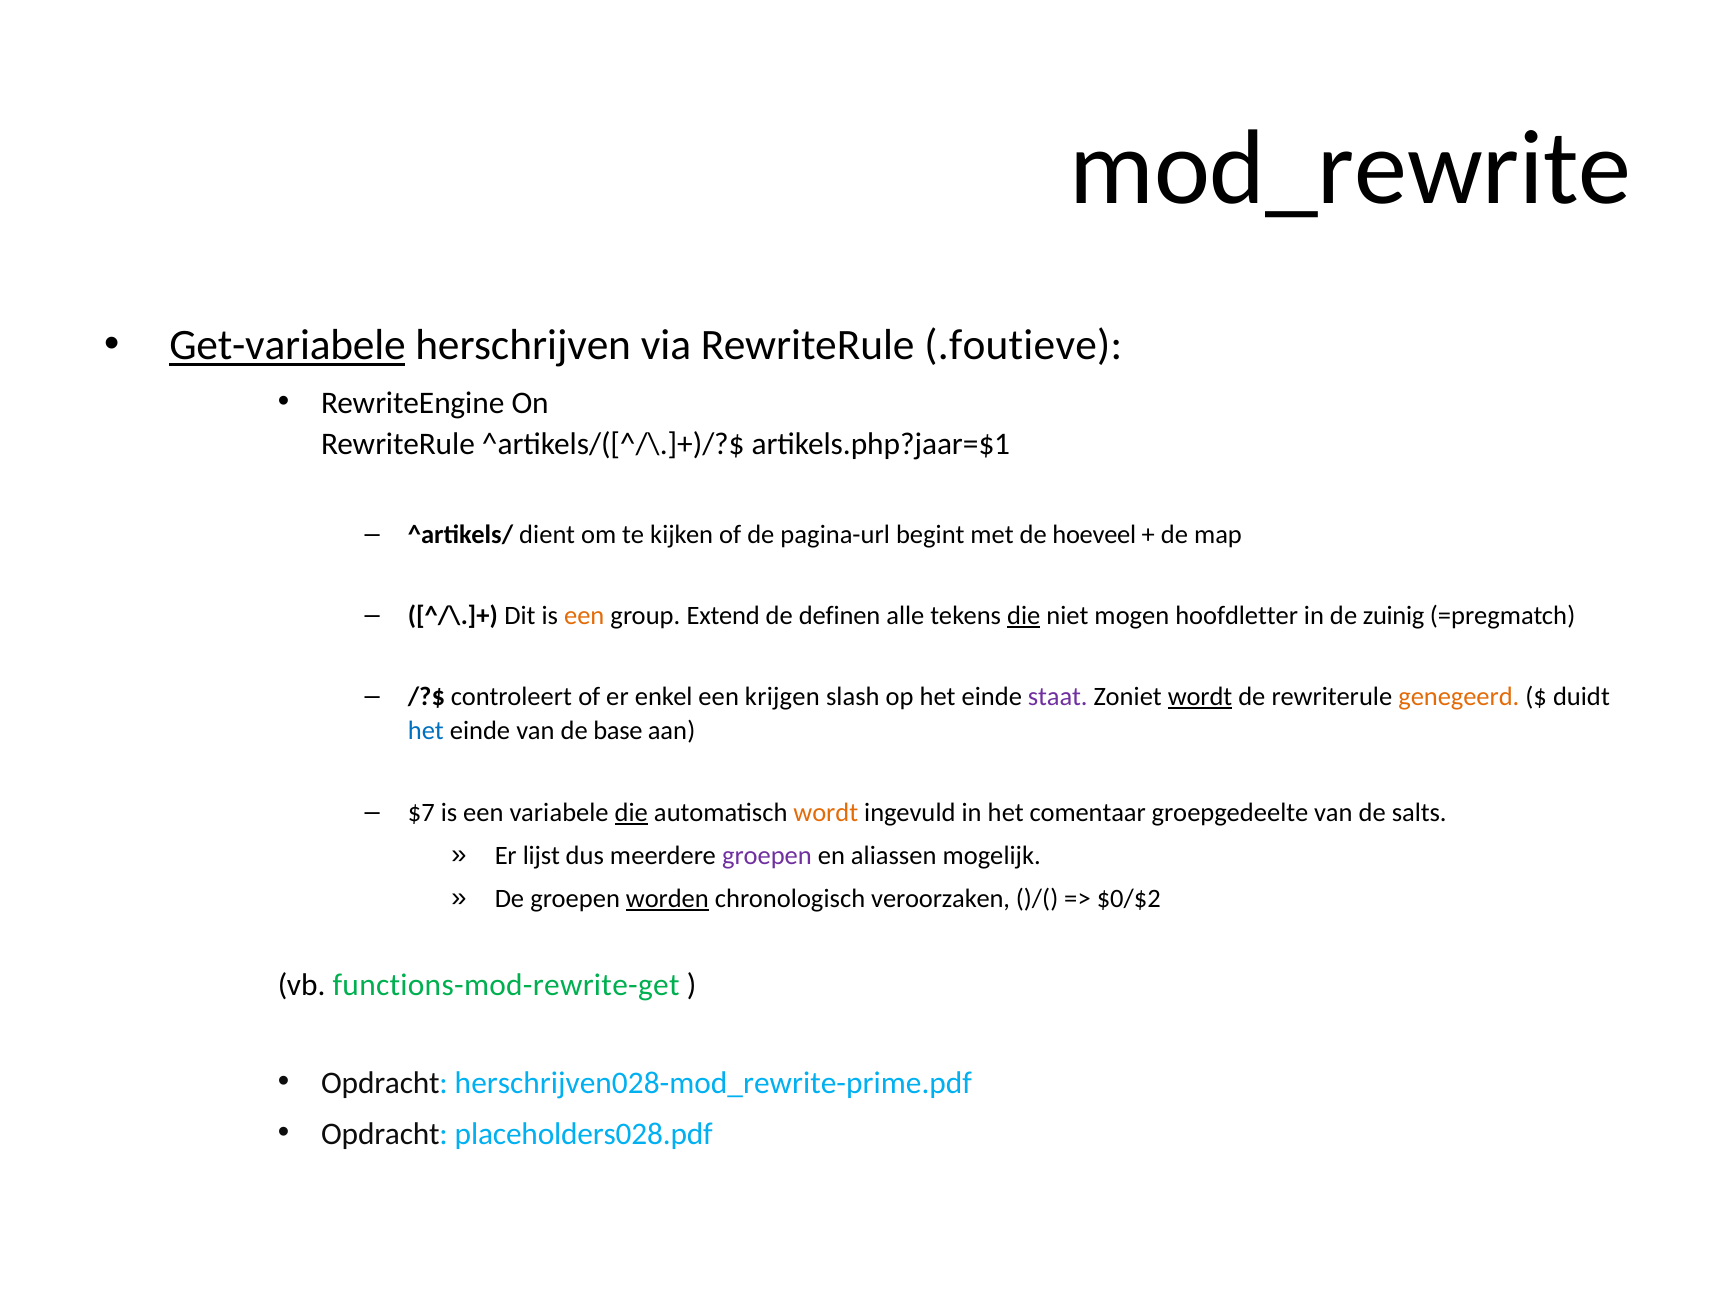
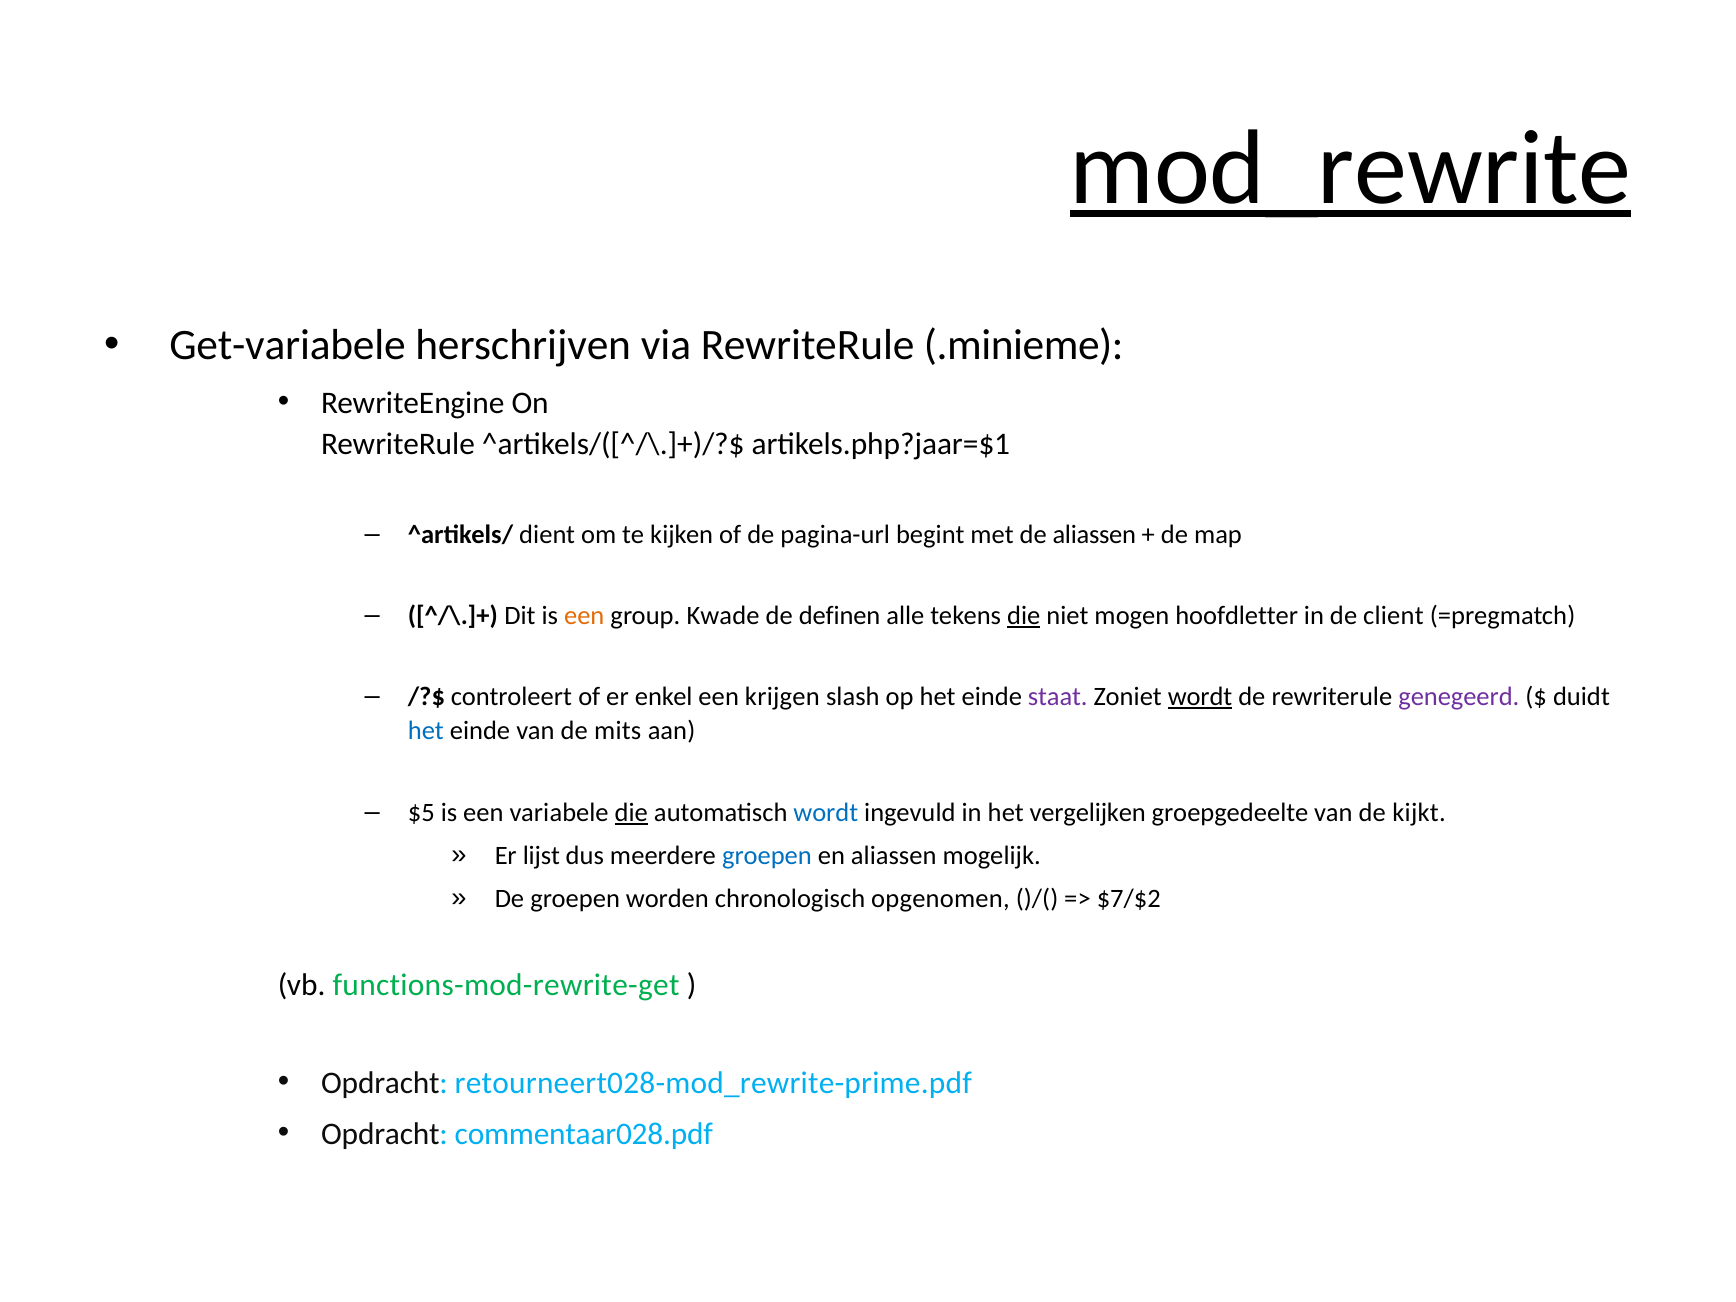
mod_rewrite underline: none -> present
Get-variabele underline: present -> none
.foutieve: .foutieve -> .minieme
de hoeveel: hoeveel -> aliassen
Extend: Extend -> Kwade
zuinig: zuinig -> client
genegeerd colour: orange -> purple
base: base -> mits
$7: $7 -> $5
wordt at (826, 812) colour: orange -> blue
comentaar: comentaar -> vergelijken
salts: salts -> kijkt
groepen at (767, 855) colour: purple -> blue
worden underline: present -> none
veroorzaken: veroorzaken -> opgenomen
$0/$2: $0/$2 -> $7/$2
herschrijven028-mod_rewrite-prime.pdf: herschrijven028-mod_rewrite-prime.pdf -> retourneert028-mod_rewrite-prime.pdf
placeholders028.pdf: placeholders028.pdf -> commentaar028.pdf
